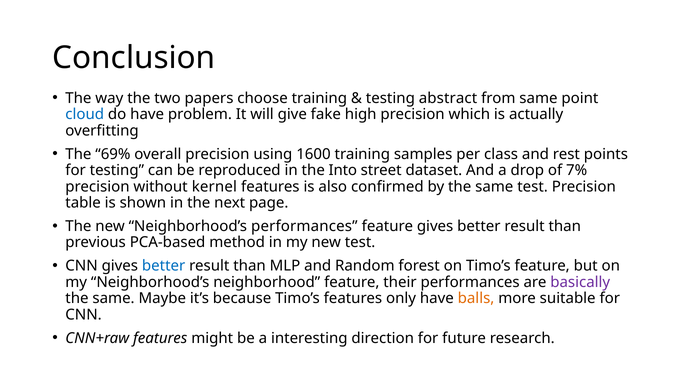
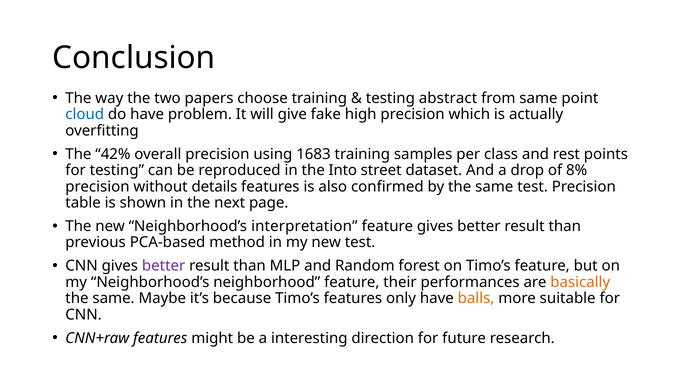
69%: 69% -> 42%
1600: 1600 -> 1683
7%: 7% -> 8%
kernel: kernel -> details
Neighborhood’s performances: performances -> interpretation
better at (164, 266) colour: blue -> purple
basically colour: purple -> orange
